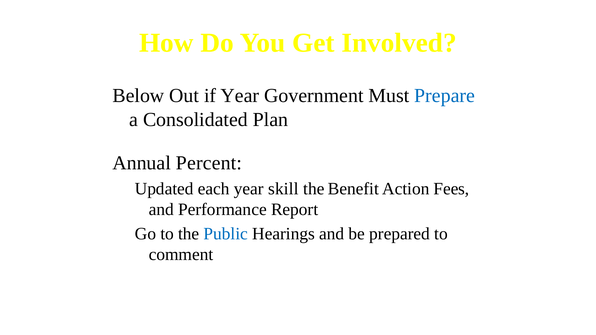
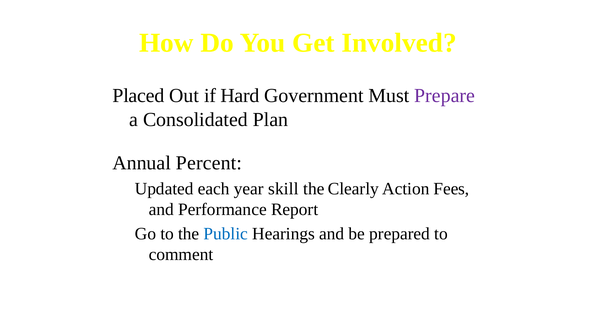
Below: Below -> Placed
if Year: Year -> Hard
Prepare colour: blue -> purple
Benefit: Benefit -> Clearly
